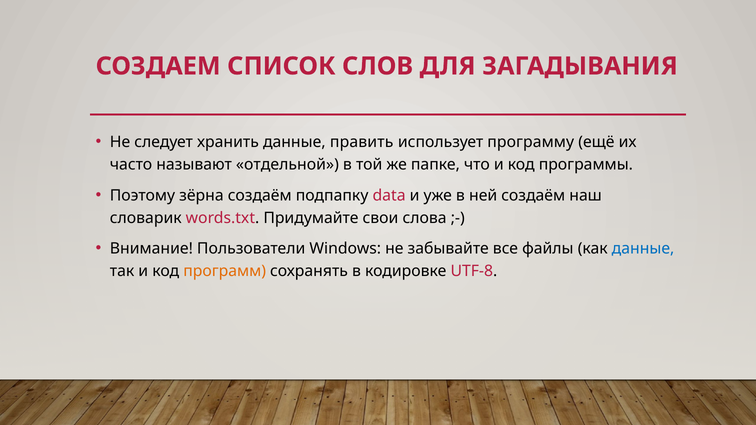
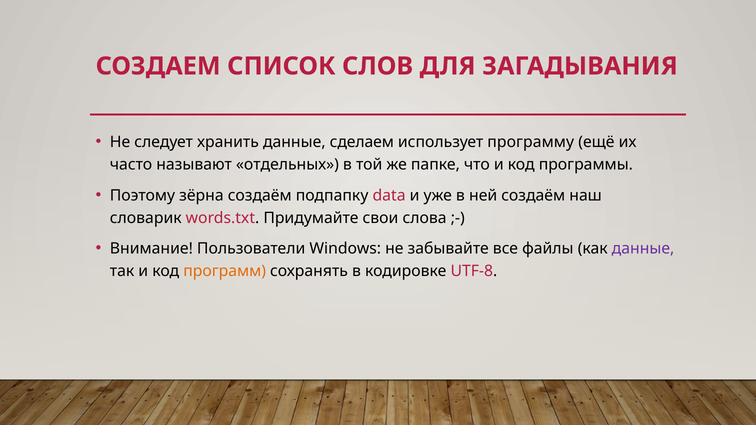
править: править -> сделаем
отдельной: отдельной -> отдельных
данные at (643, 249) colour: blue -> purple
